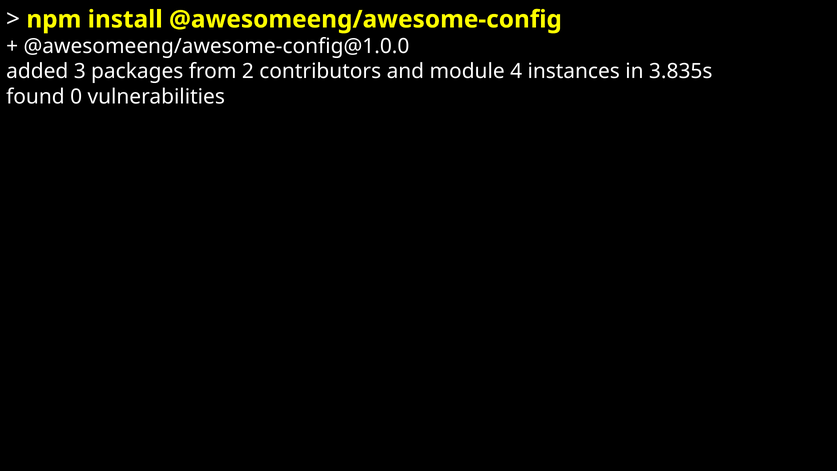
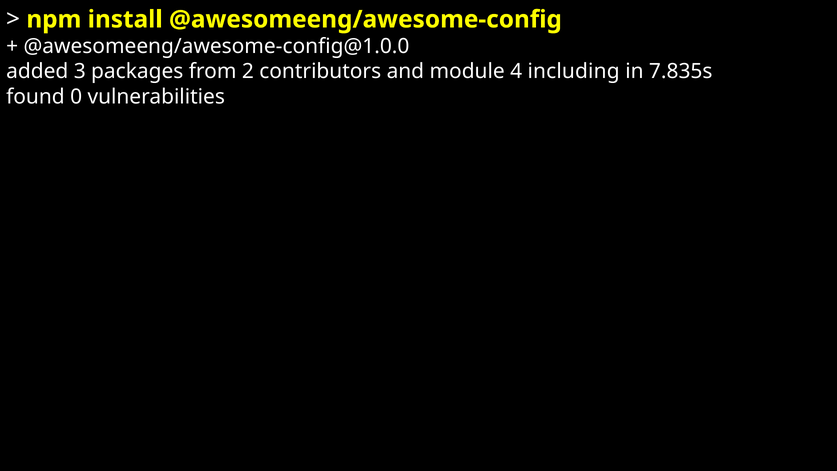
instances: instances -> including
3.835s: 3.835s -> 7.835s
